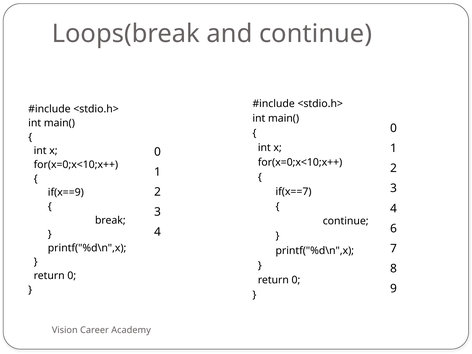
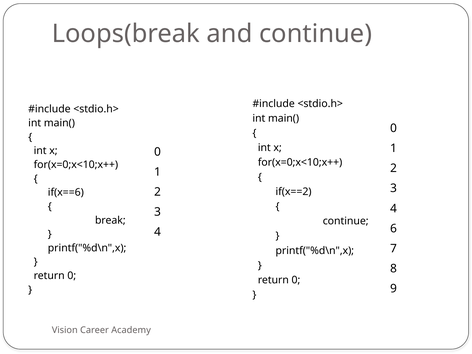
if(x==7: if(x==7 -> if(x==2
if(x==9: if(x==9 -> if(x==6
